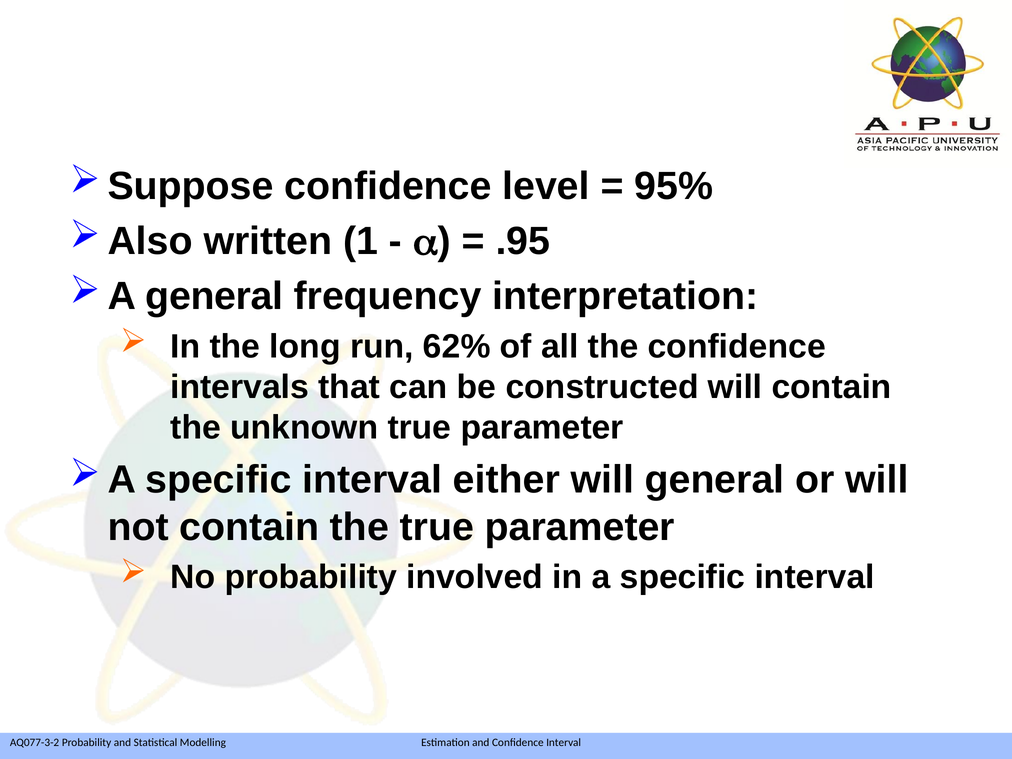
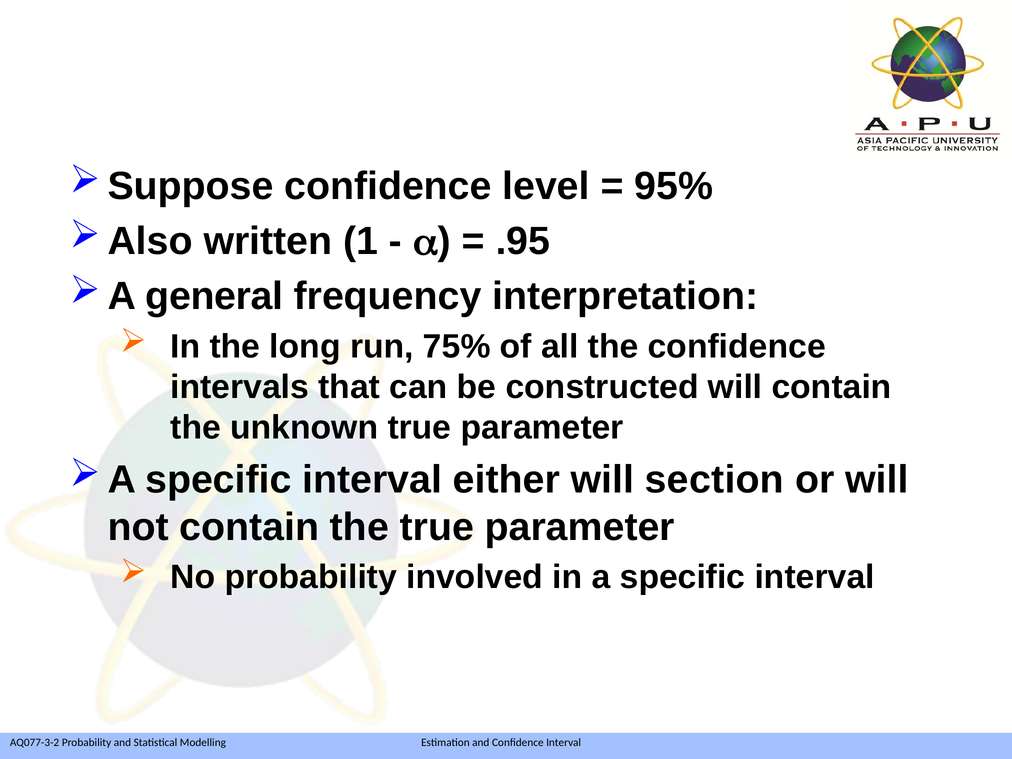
62%: 62% -> 75%
will general: general -> section
